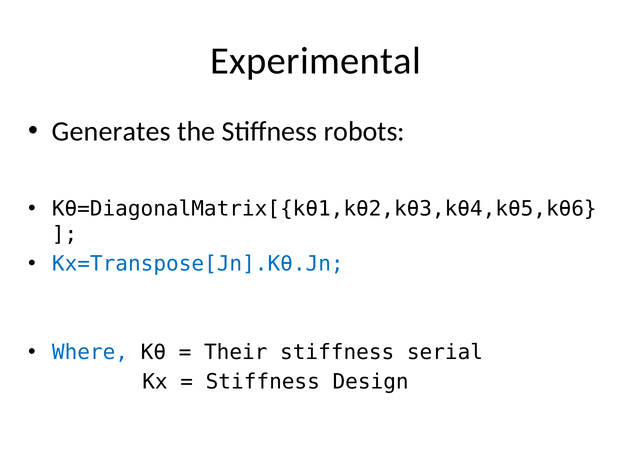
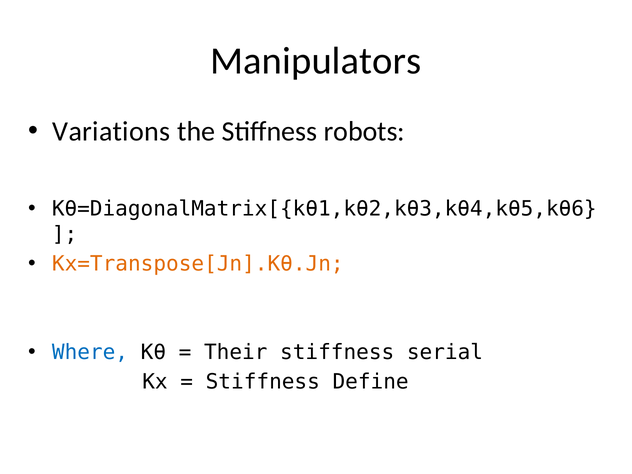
Experimental: Experimental -> Manipulators
Generates: Generates -> Variations
Kx=Transpose[Jn].Kθ.Jn colour: blue -> orange
Design: Design -> Define
